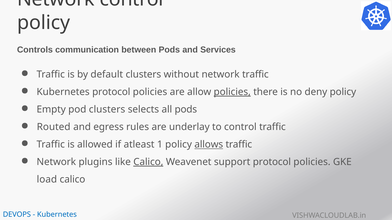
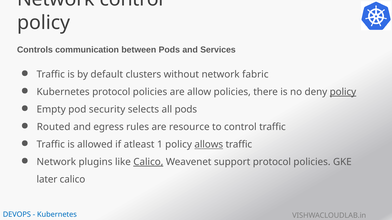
network traffic: traffic -> fabric
policies at (232, 92) underline: present -> none
policy at (343, 92) underline: none -> present
pod clusters: clusters -> security
underlay: underlay -> resource
load: load -> later
